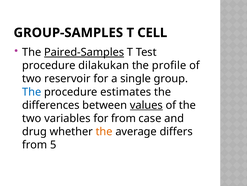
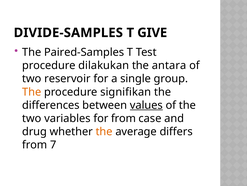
GROUP-SAMPLES: GROUP-SAMPLES -> DIVIDE-SAMPLES
CELL: CELL -> GIVE
Paired-Samples underline: present -> none
profile: profile -> antara
The at (32, 92) colour: blue -> orange
estimates: estimates -> signifikan
5: 5 -> 7
